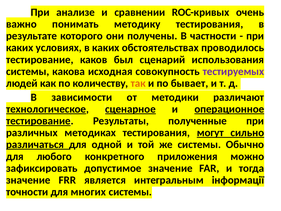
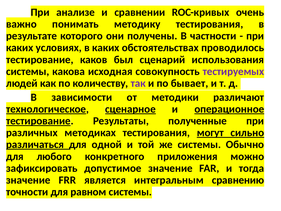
так colour: orange -> purple
інформації: інформації -> сравнению
многих: многих -> равном
